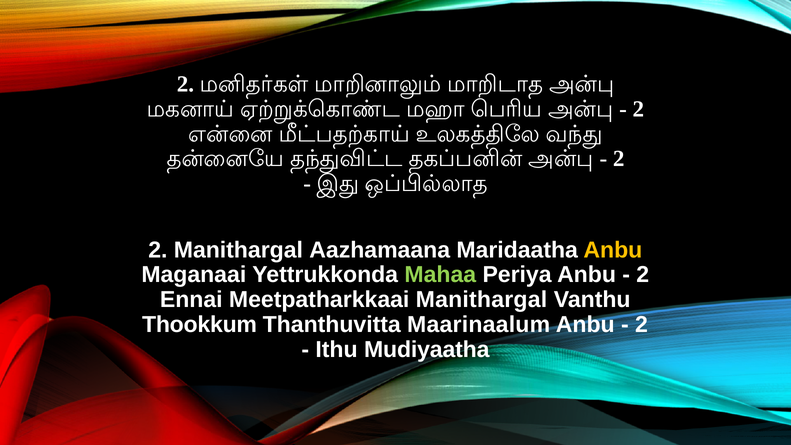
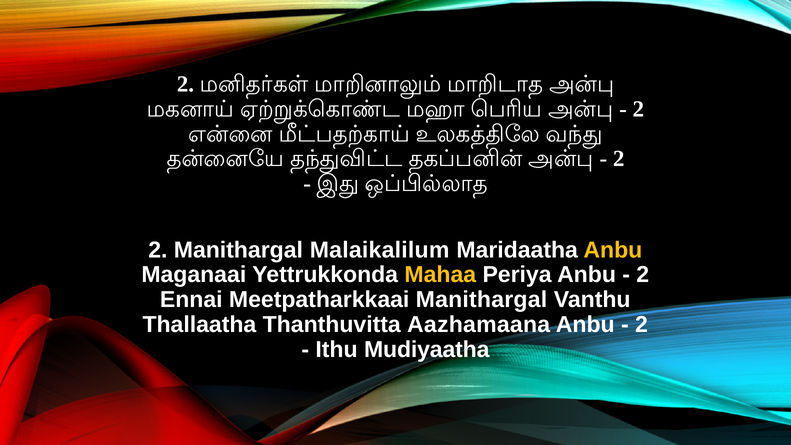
Aazhamaana: Aazhamaana -> Malaikalilum
Mahaa colour: light green -> yellow
Thookkum: Thookkum -> Thallaatha
Maarinaalum: Maarinaalum -> Aazhamaana
